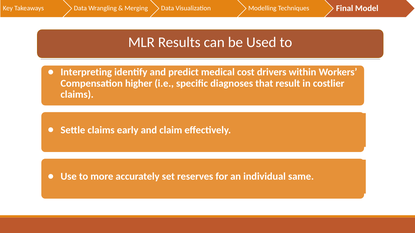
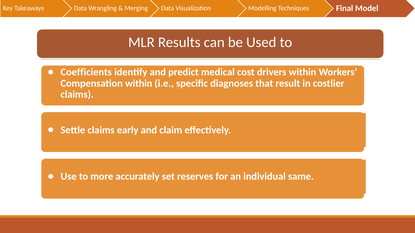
Interpreting: Interpreting -> Coefficients
Compensation higher: higher -> within
